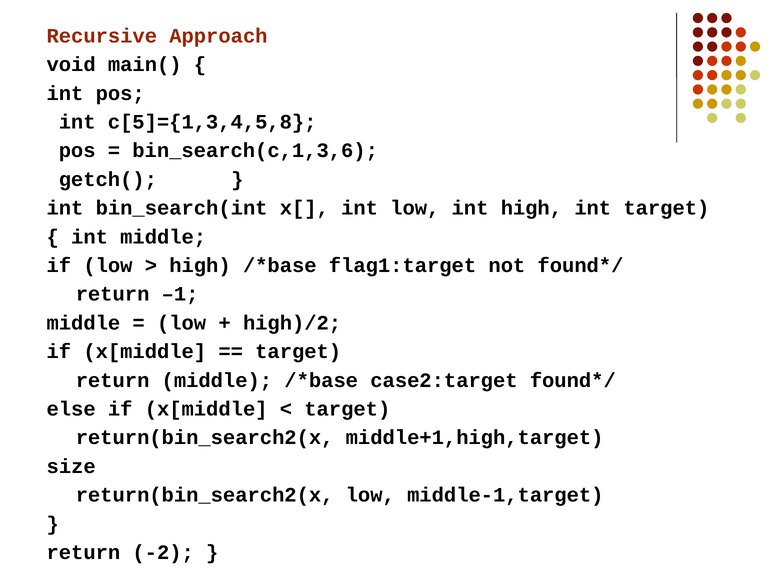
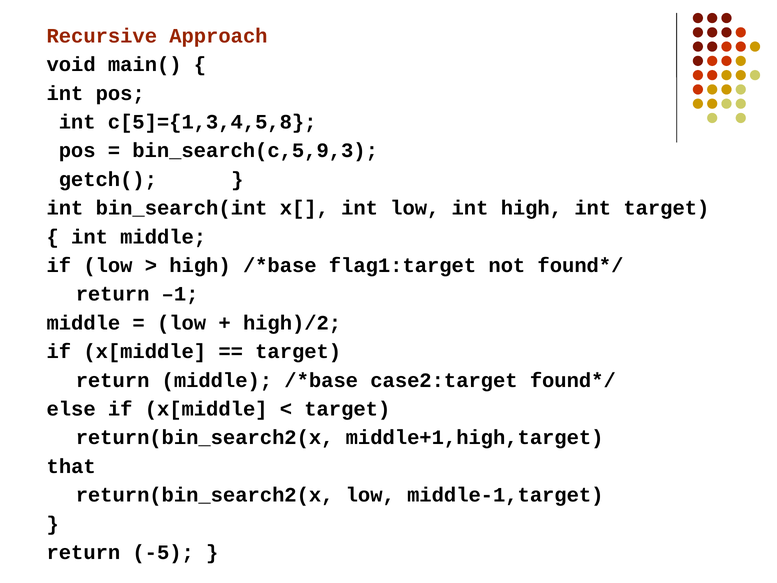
bin_search(c,1,3,6: bin_search(c,1,3,6 -> bin_search(c,5,9,3
size: size -> that
-2: -2 -> -5
